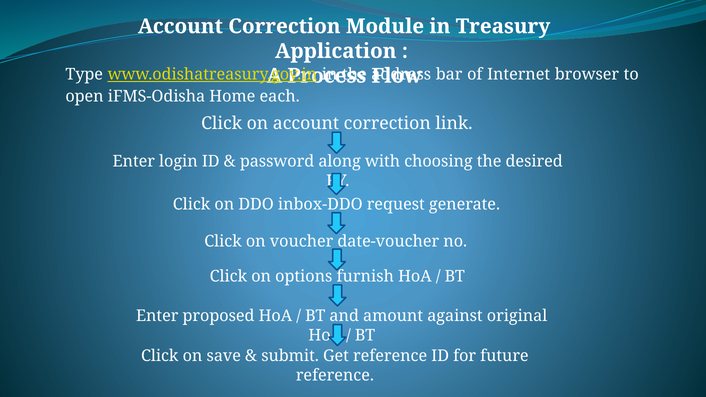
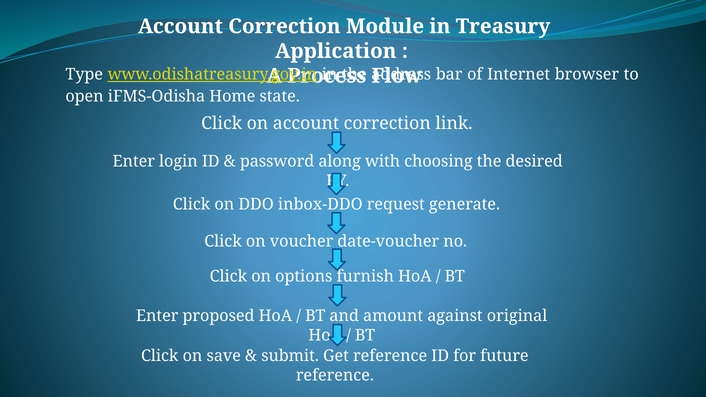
each: each -> state
